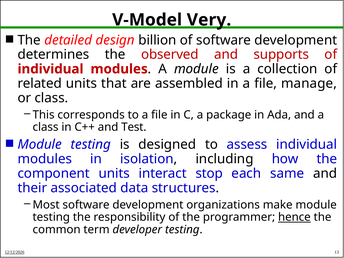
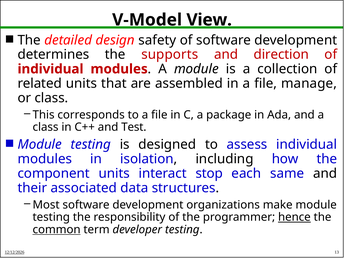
Very: Very -> View
billion: billion -> safety
observed: observed -> supports
supports: supports -> direction
common underline: none -> present
